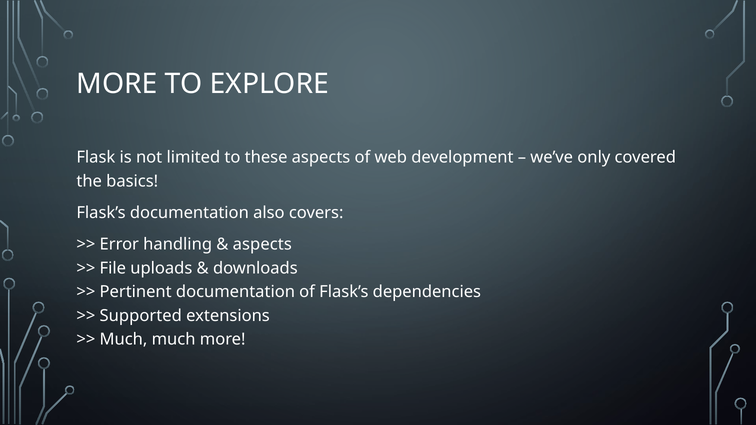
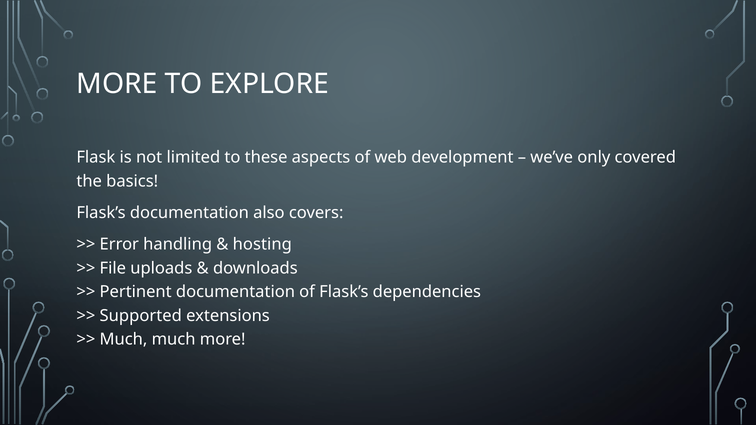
aspects at (262, 245): aspects -> hosting
